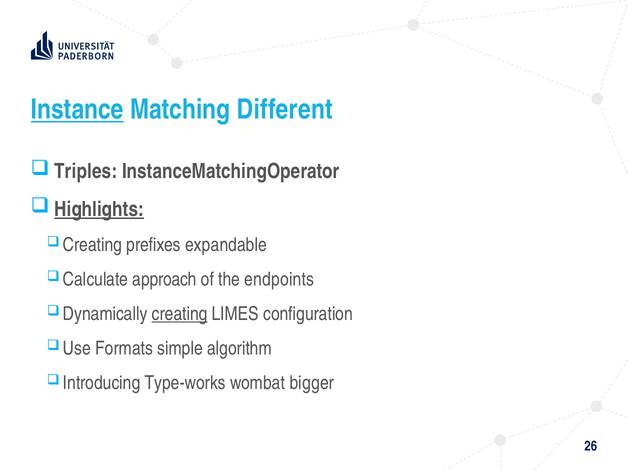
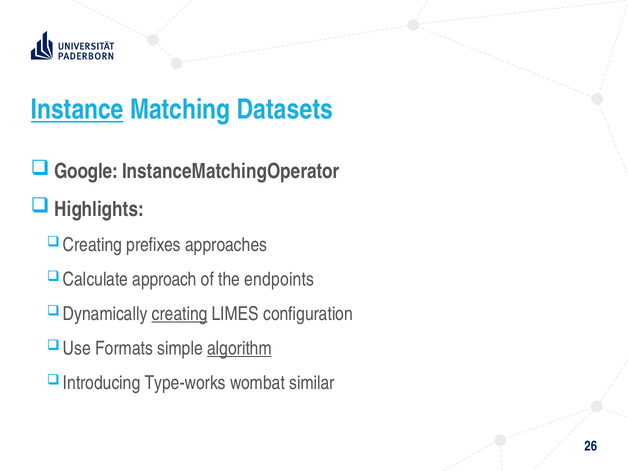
Different: Different -> Datasets
Triples: Triples -> Google
Highlights underline: present -> none
expandable: expandable -> approaches
algorithm underline: none -> present
bigger: bigger -> similar
